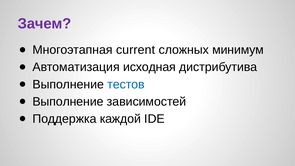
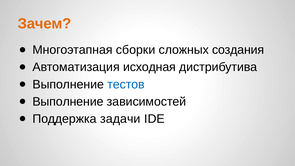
Зачем colour: purple -> orange
current: current -> сборки
минимум: минимум -> создания
каждой: каждой -> задачи
